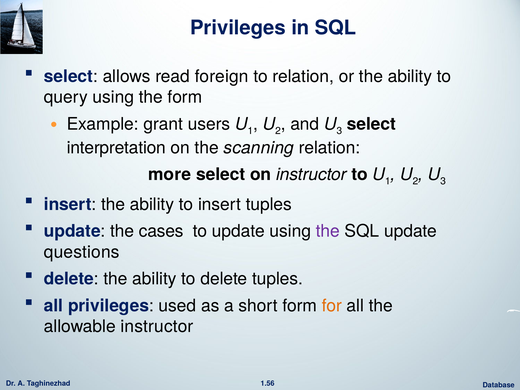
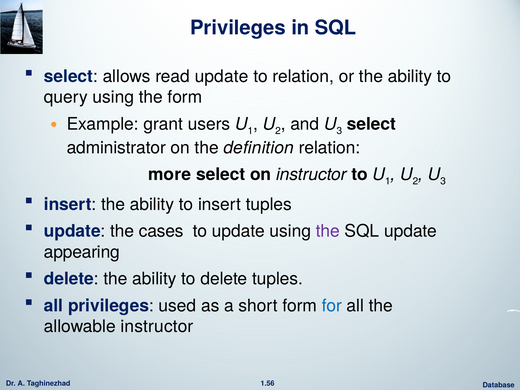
read foreign: foreign -> update
interpretation: interpretation -> administrator
scanning: scanning -> definition
questions: questions -> appearing
for colour: orange -> blue
